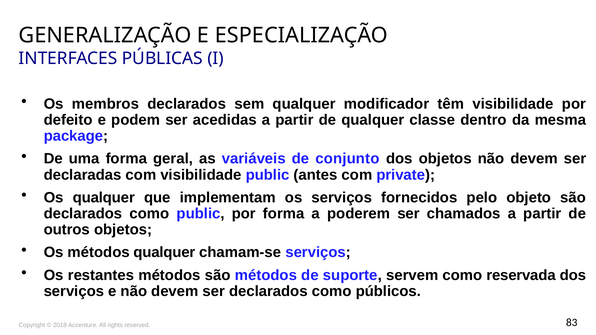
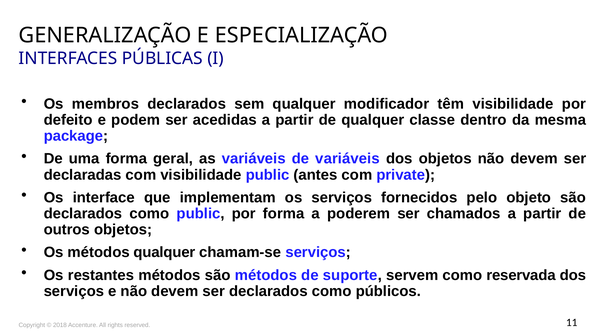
de conjunto: conjunto -> variáveis
Os qualquer: qualquer -> interface
83: 83 -> 11
